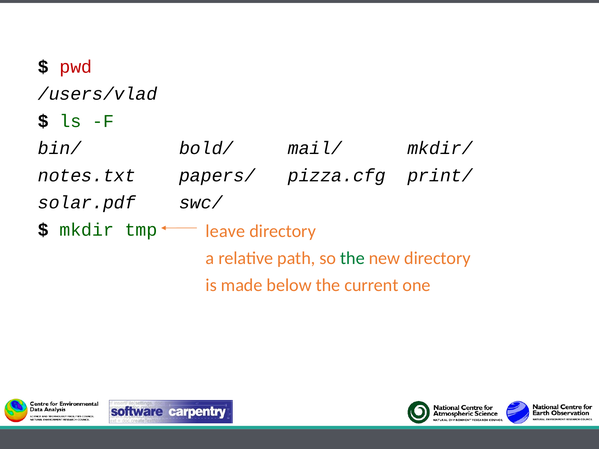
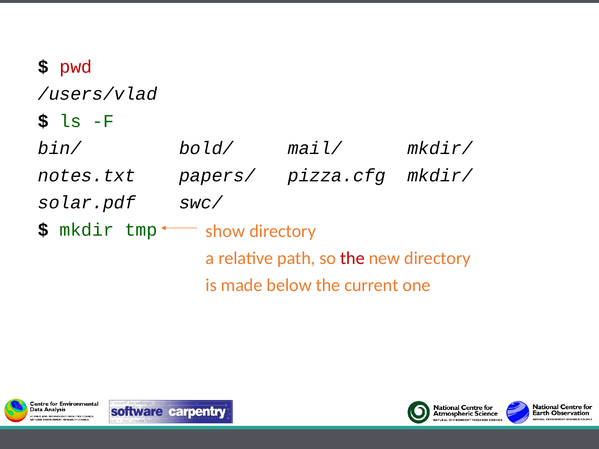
pizza.cfg print/: print/ -> mkdir/
leave: leave -> show
the at (352, 258) colour: green -> red
